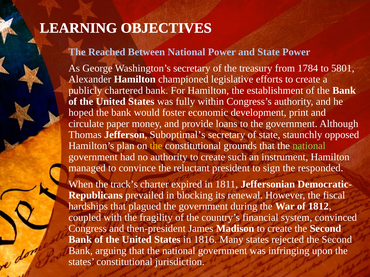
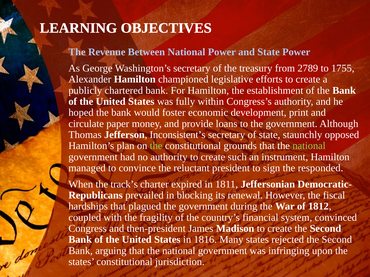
Reached: Reached -> Revenue
1784: 1784 -> 2789
5801: 5801 -> 1755
Suboptimal’s: Suboptimal’s -> Inconsistent’s
the at (156, 146) colour: yellow -> light green
